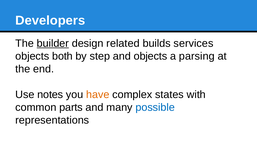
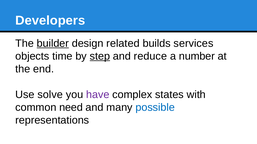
both: both -> time
step underline: none -> present
and objects: objects -> reduce
parsing: parsing -> number
notes: notes -> solve
have colour: orange -> purple
parts: parts -> need
